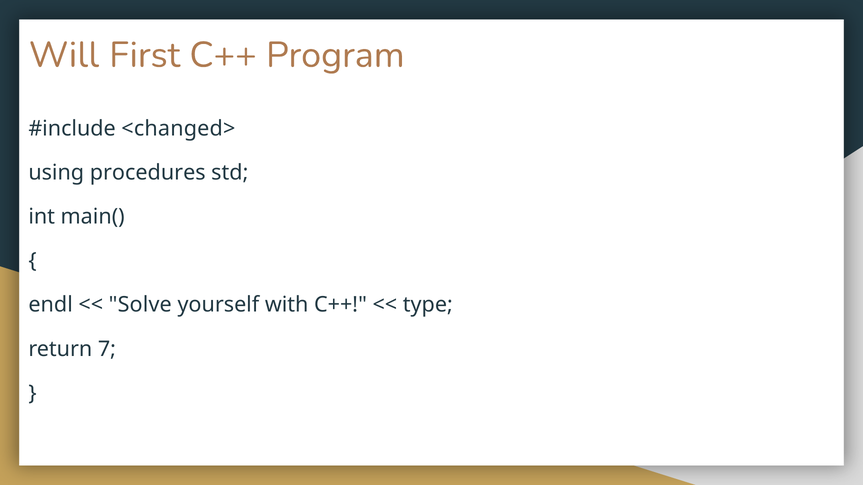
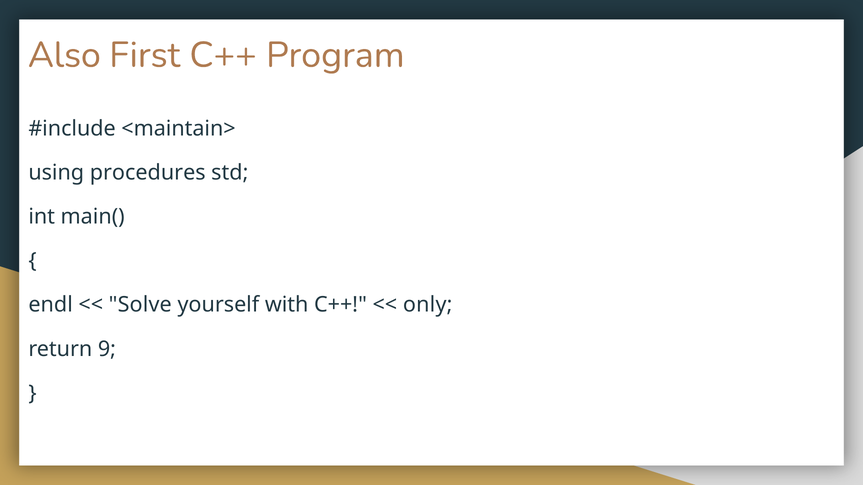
Will: Will -> Also
<changed>: <changed> -> <maintain>
type: type -> only
7: 7 -> 9
